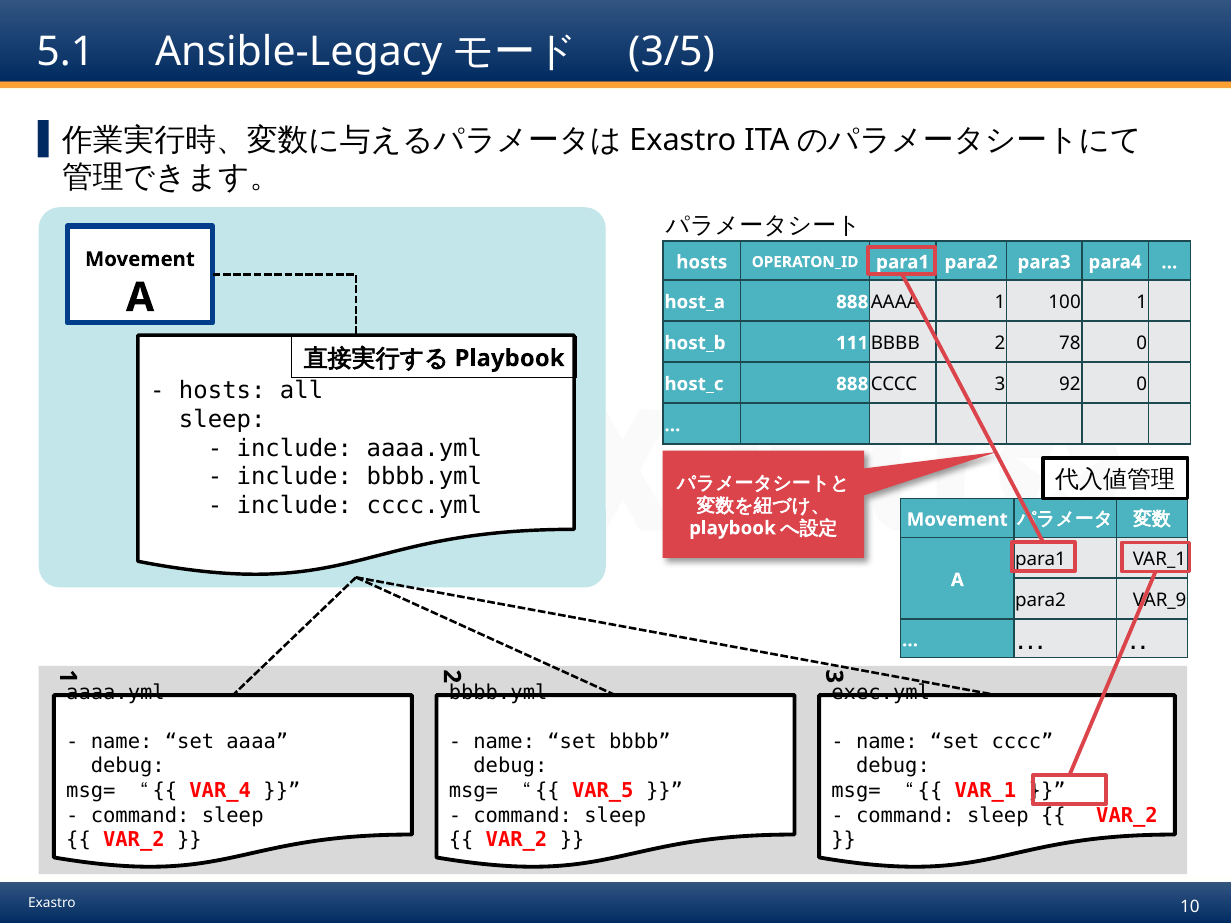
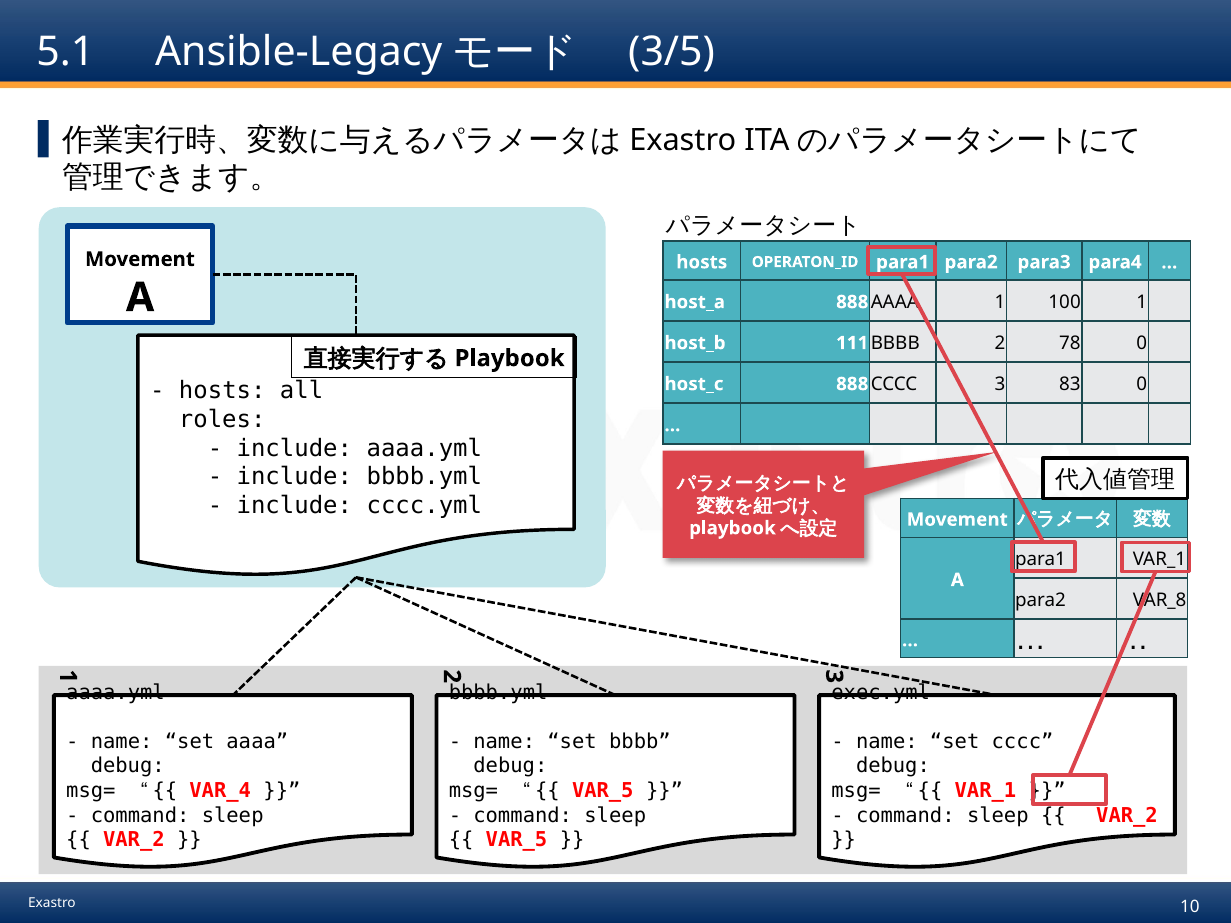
92: 92 -> 83
sleep at (222, 420): sleep -> roles
VAR_9: VAR_9 -> VAR_8
VAR_2 at (517, 840): VAR_2 -> VAR_5
